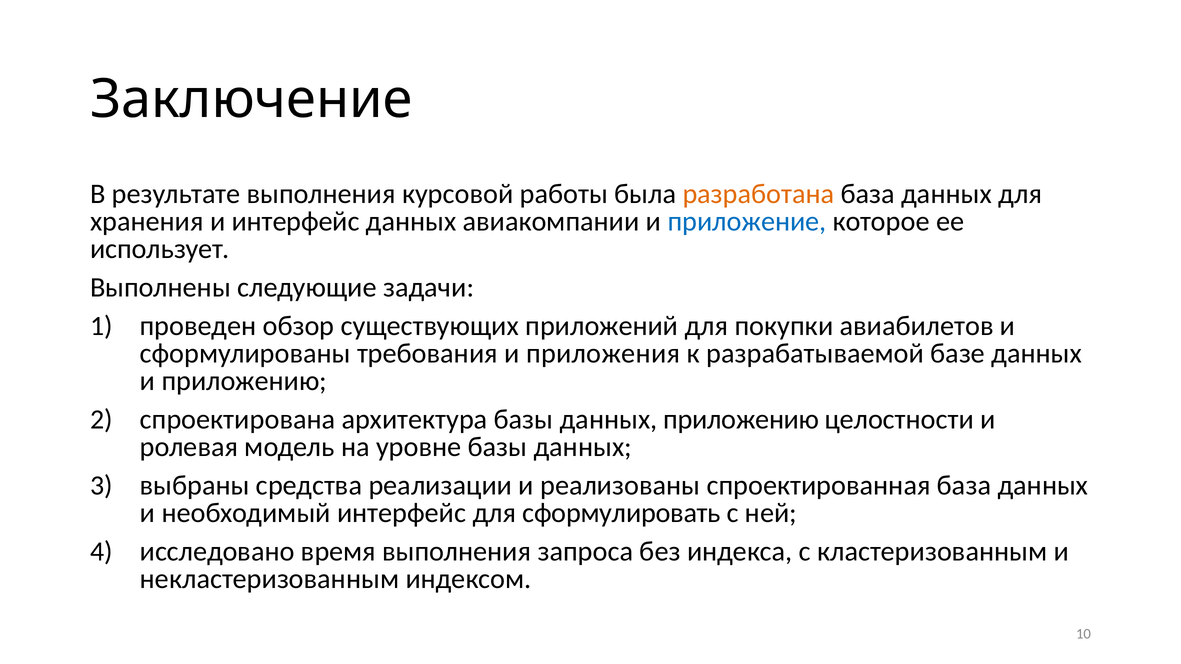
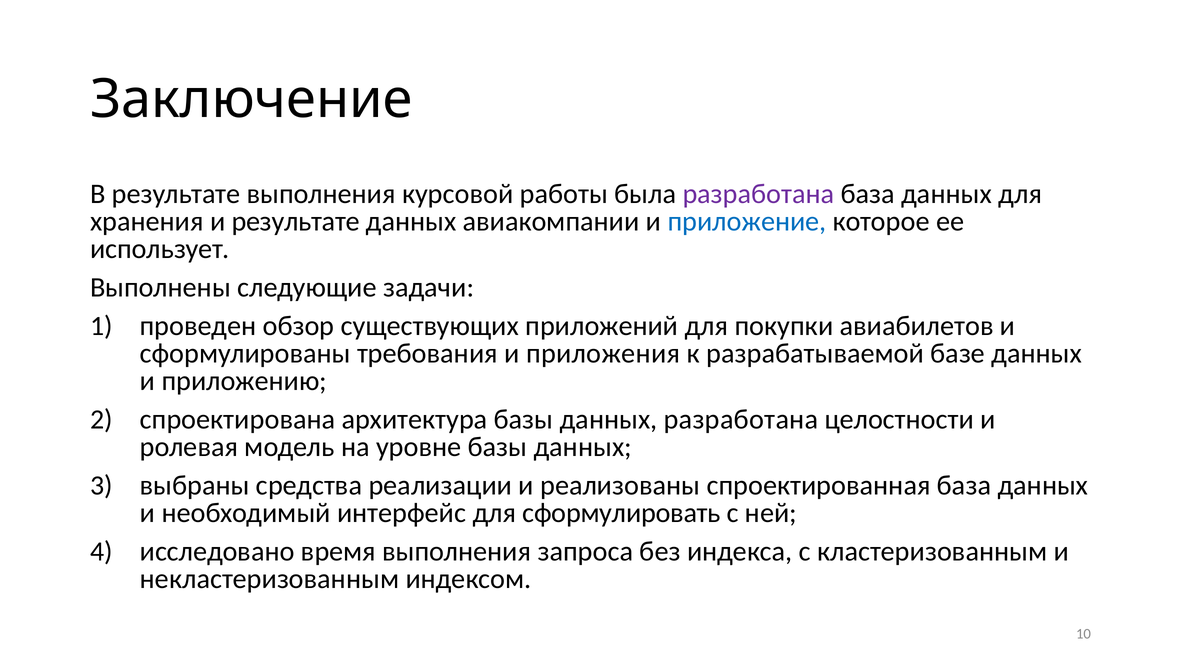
разработана at (758, 194) colour: orange -> purple
и интерфейс: интерфейс -> результате
данных приложению: приложению -> разработана
